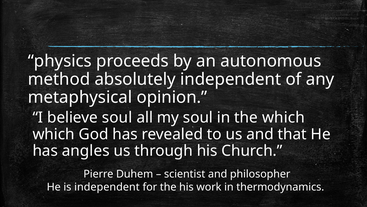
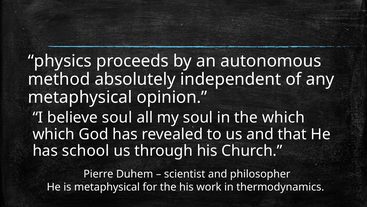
angles: angles -> school
is independent: independent -> metaphysical
